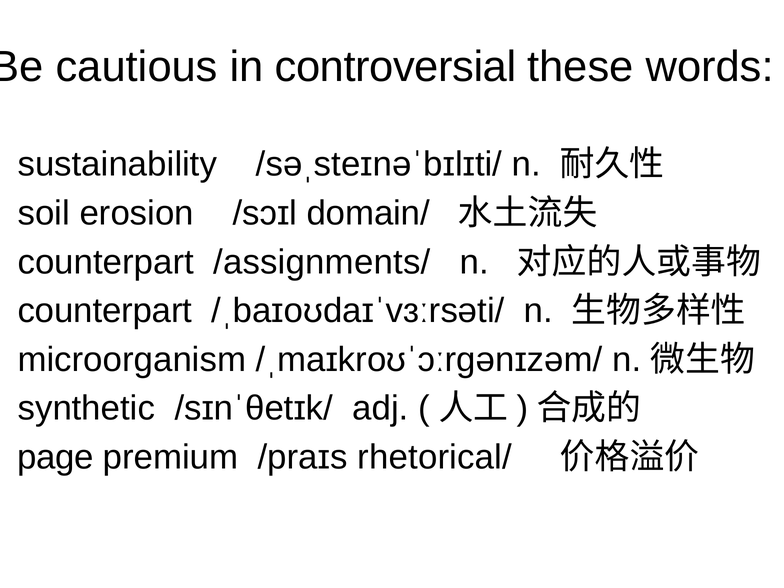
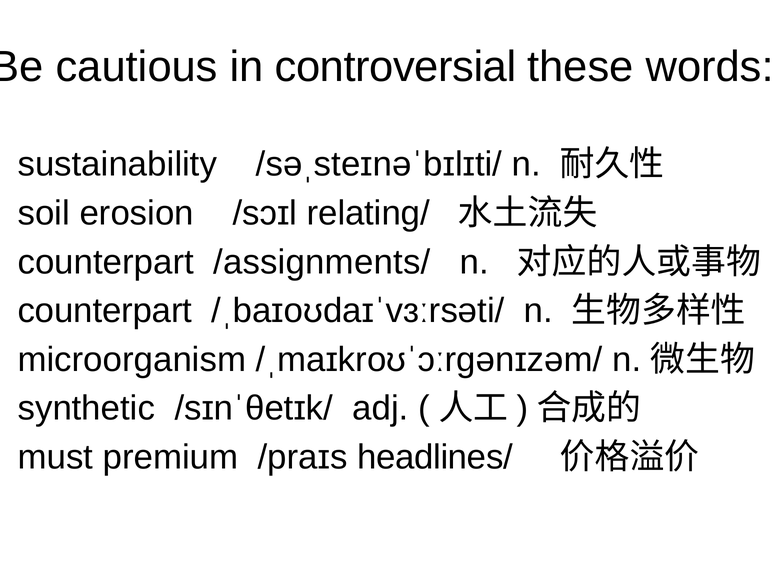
domain/: domain/ -> relating/
page: page -> must
rhetorical/: rhetorical/ -> headlines/
